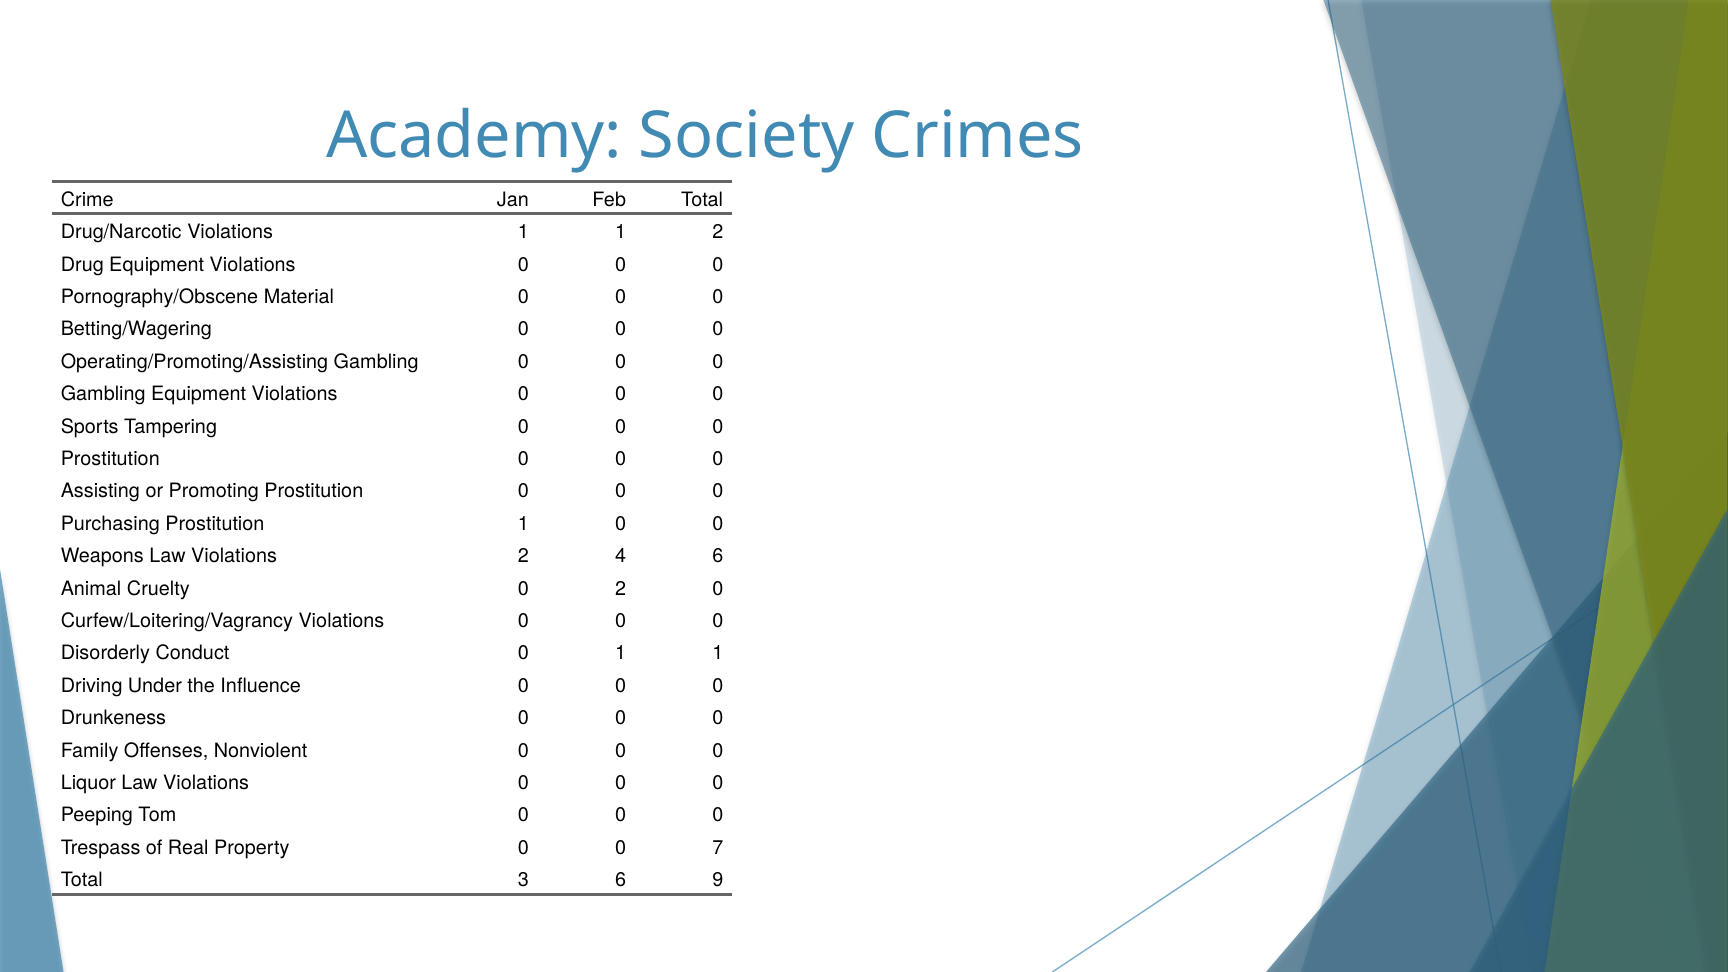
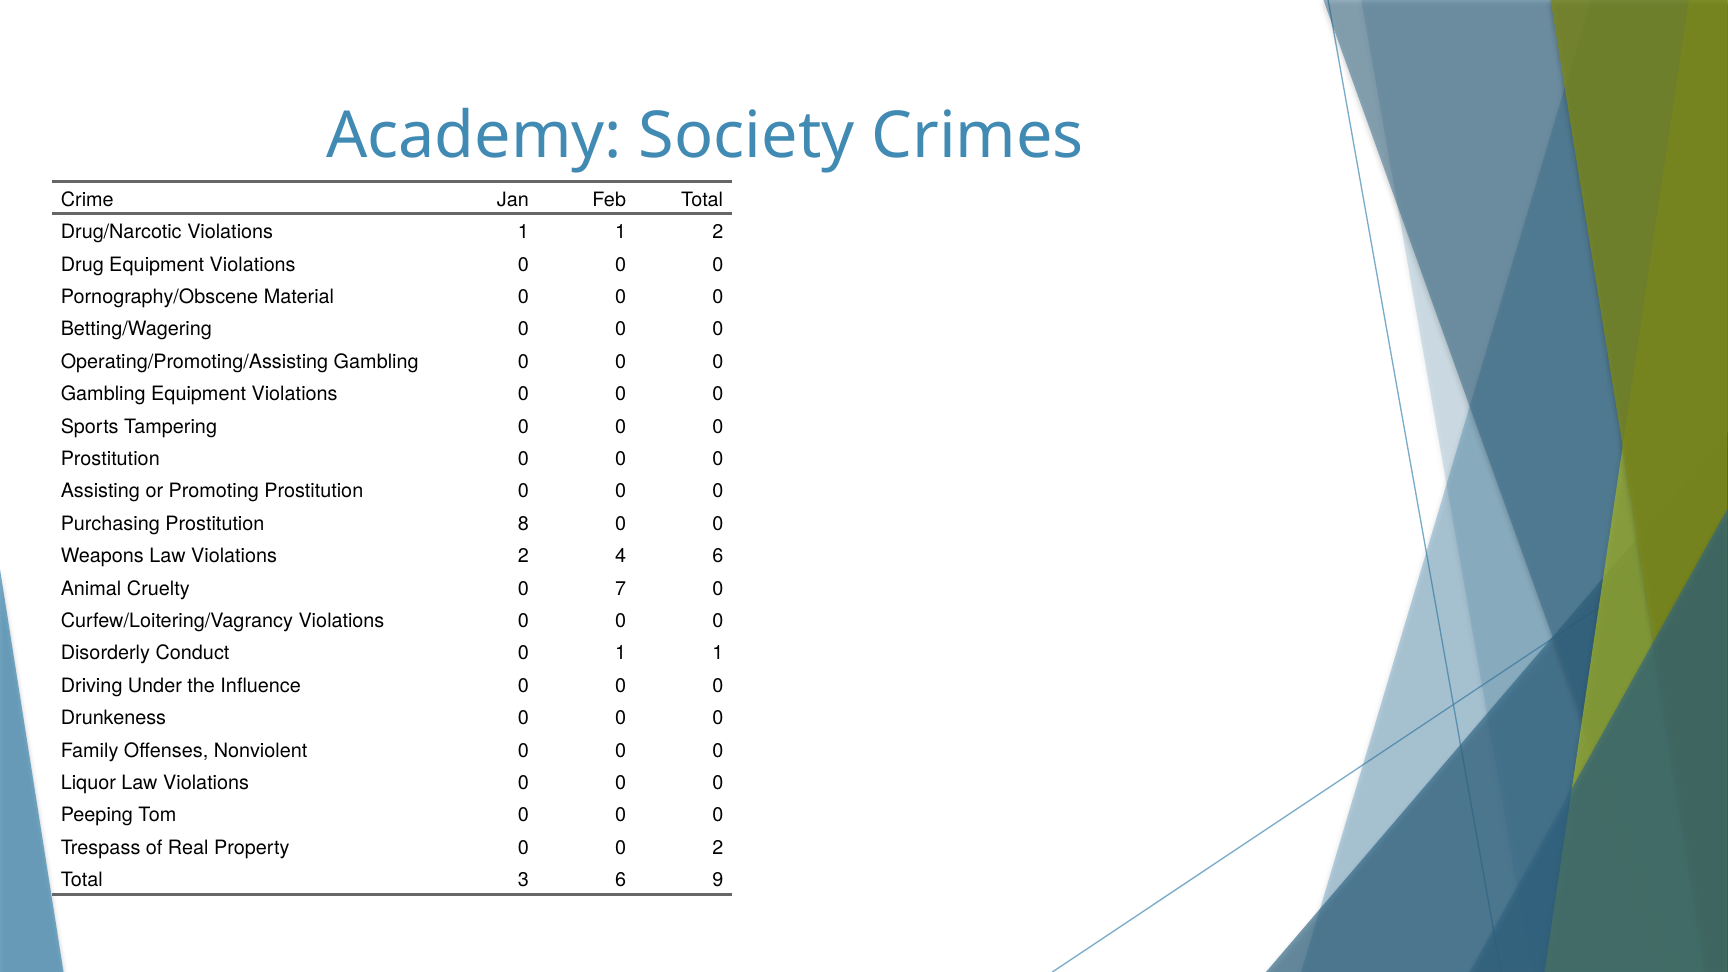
Prostitution 1: 1 -> 8
0 2: 2 -> 7
0 7: 7 -> 2
